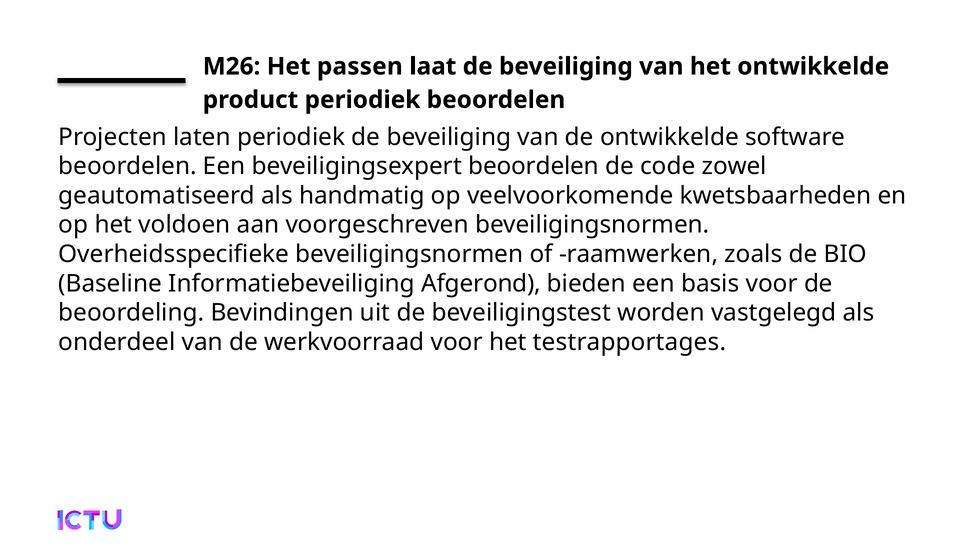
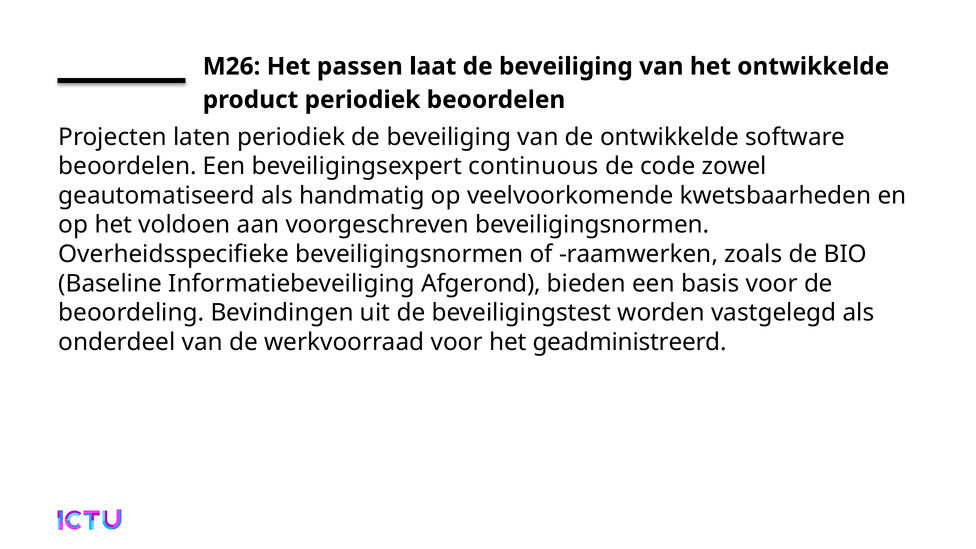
beveiligingsexpert beoordelen: beoordelen -> continuous
testrapportages: testrapportages -> geadministreerd
